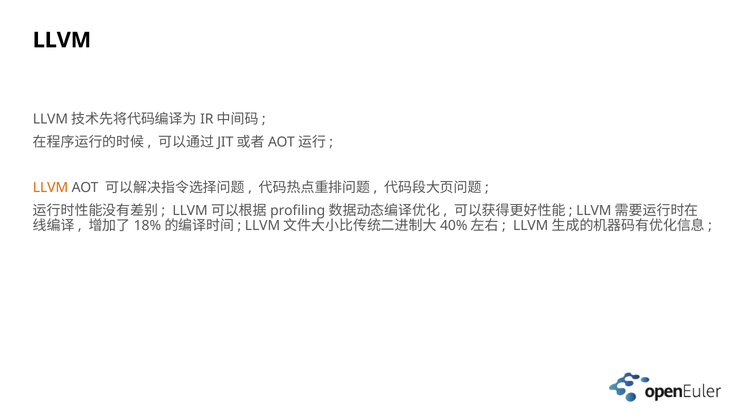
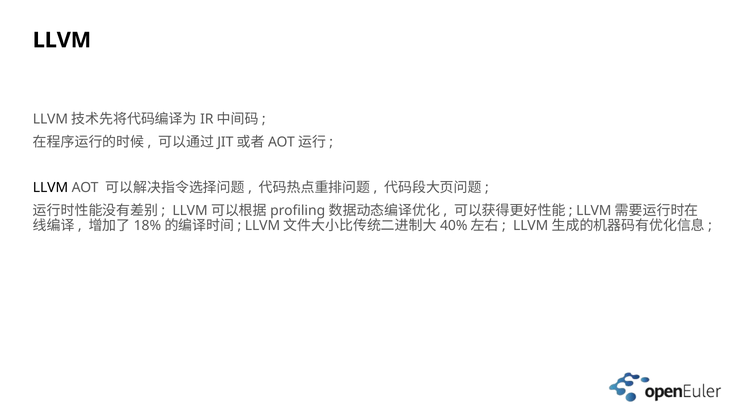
LLVM at (50, 188) colour: orange -> black
